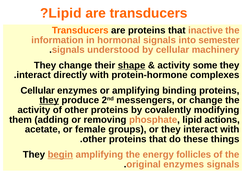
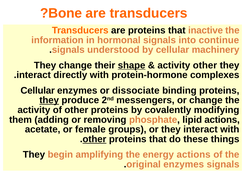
Lipid at (65, 13): Lipid -> Bone
semester: semester -> continue
activity some: some -> other
or amplifying: amplifying -> dissociate
other at (94, 139) underline: none -> present
begin underline: present -> none
energy follicles: follicles -> actions
